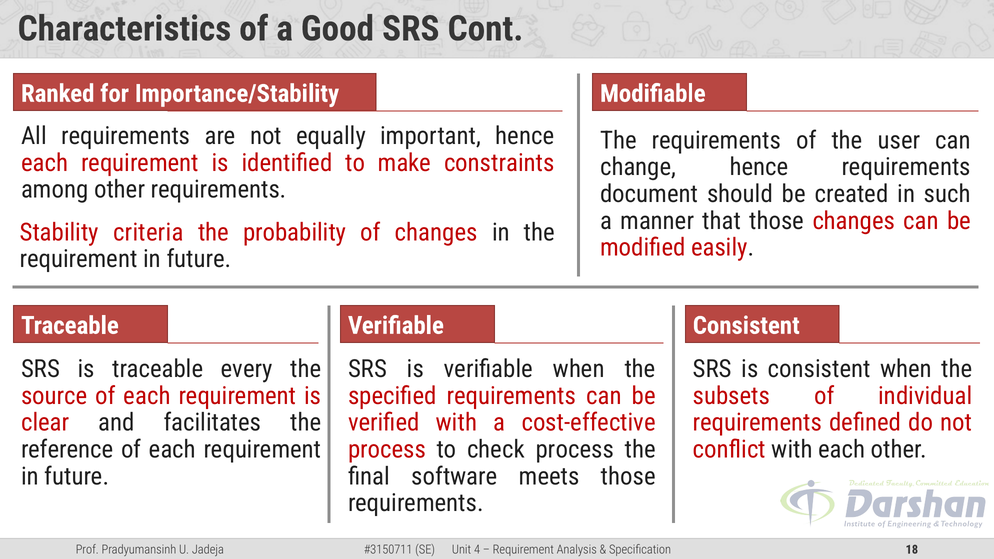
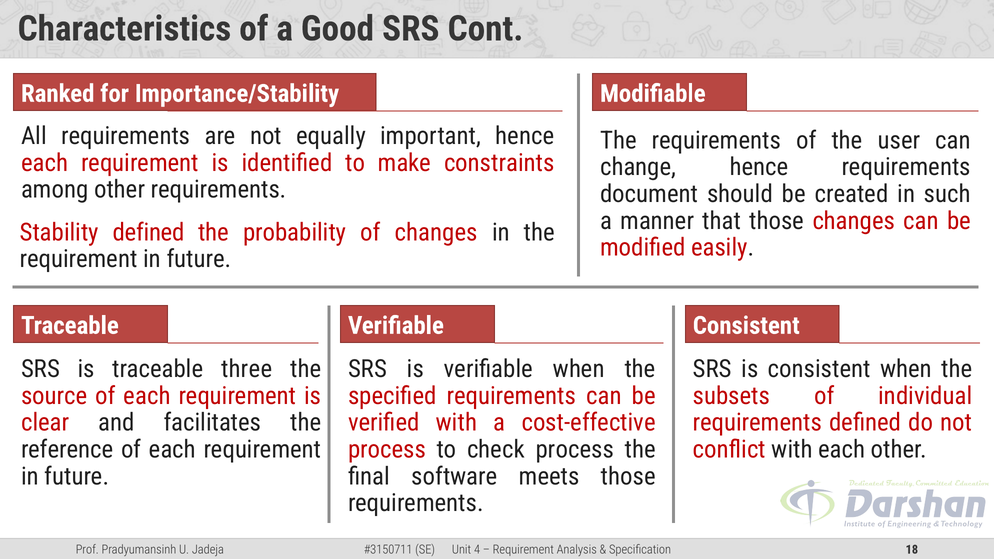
Stability criteria: criteria -> defined
every: every -> three
